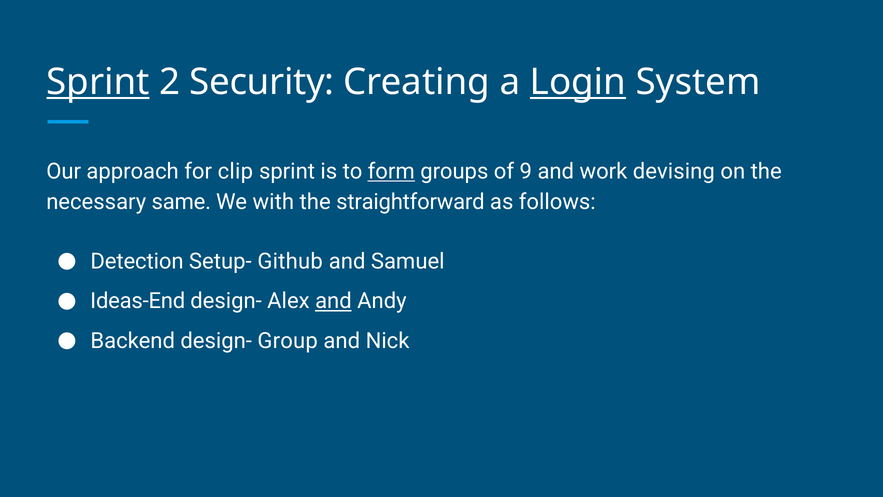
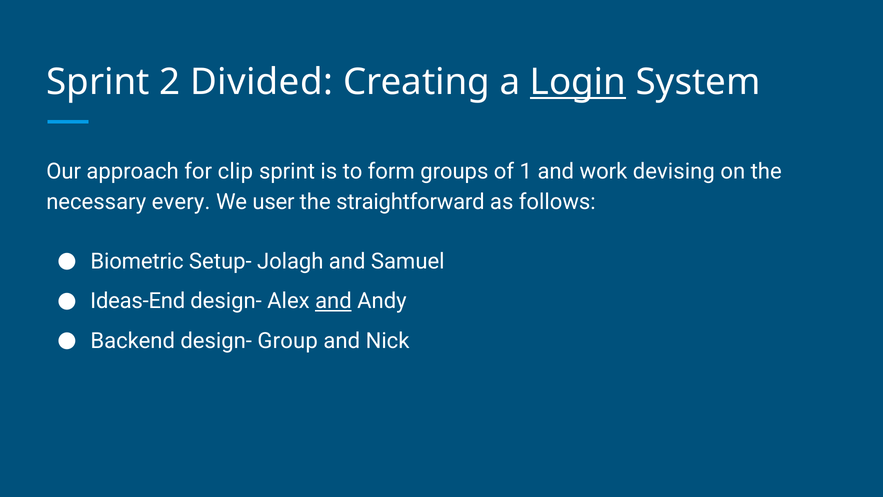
Sprint at (98, 82) underline: present -> none
Security: Security -> Divided
form underline: present -> none
9: 9 -> 1
same: same -> every
with: with -> user
Detection: Detection -> Biometric
Github: Github -> Jolagh
